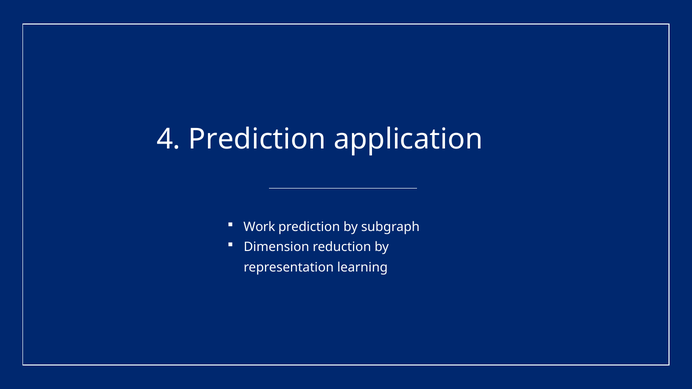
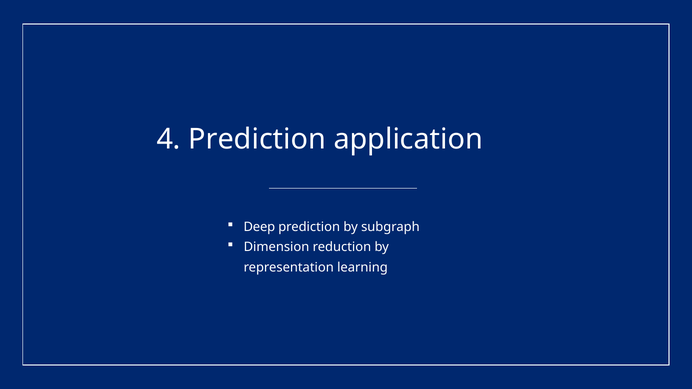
Work: Work -> Deep
